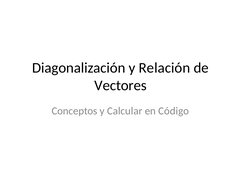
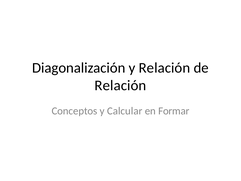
Vectores at (121, 85): Vectores -> Relación
Código: Código -> Formar
